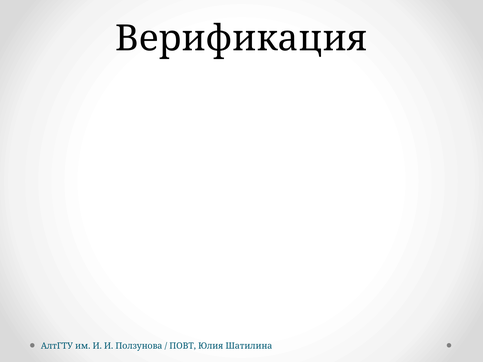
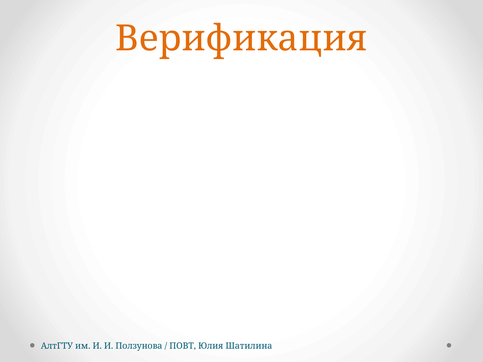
Верификация colour: black -> orange
